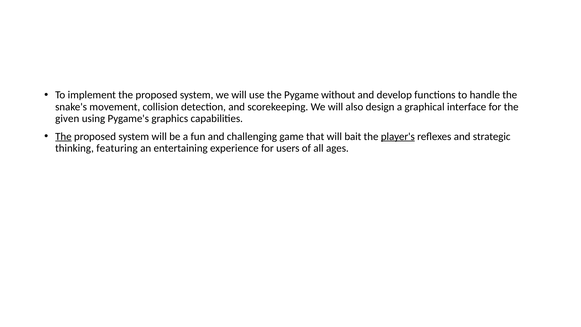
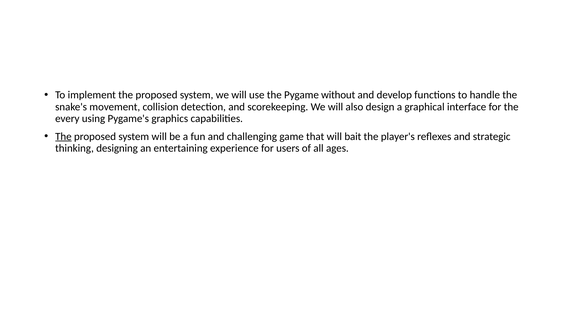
given: given -> every
player's underline: present -> none
featuring: featuring -> designing
